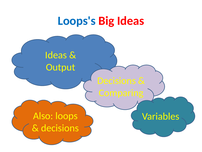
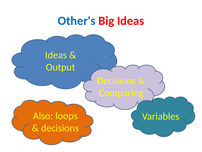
Loops's: Loops's -> Other's
